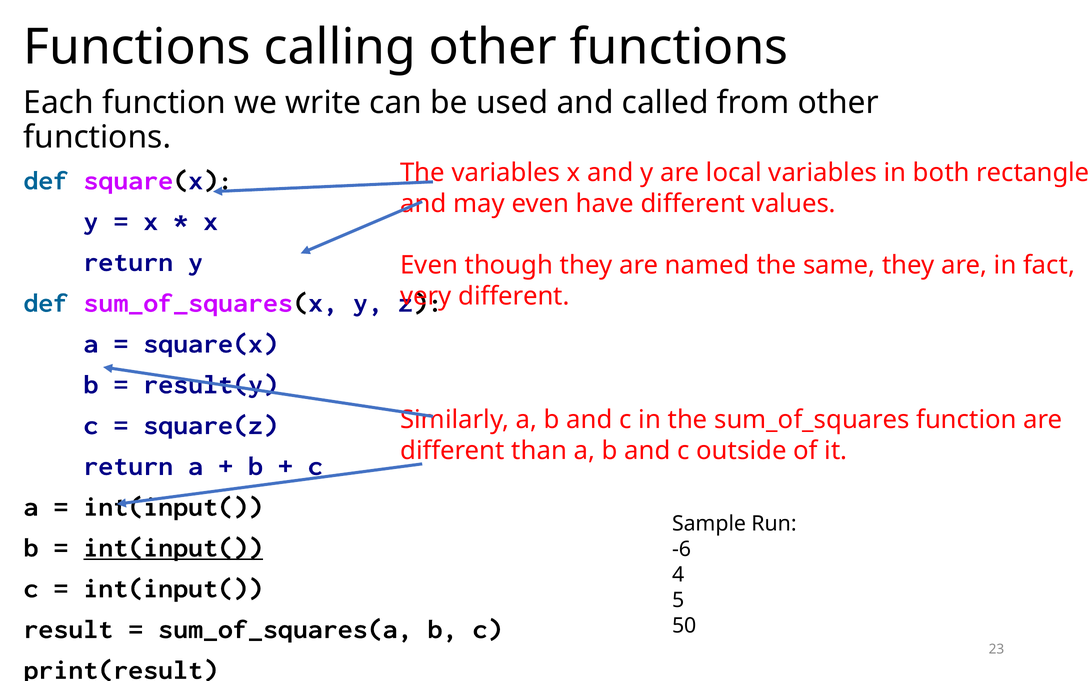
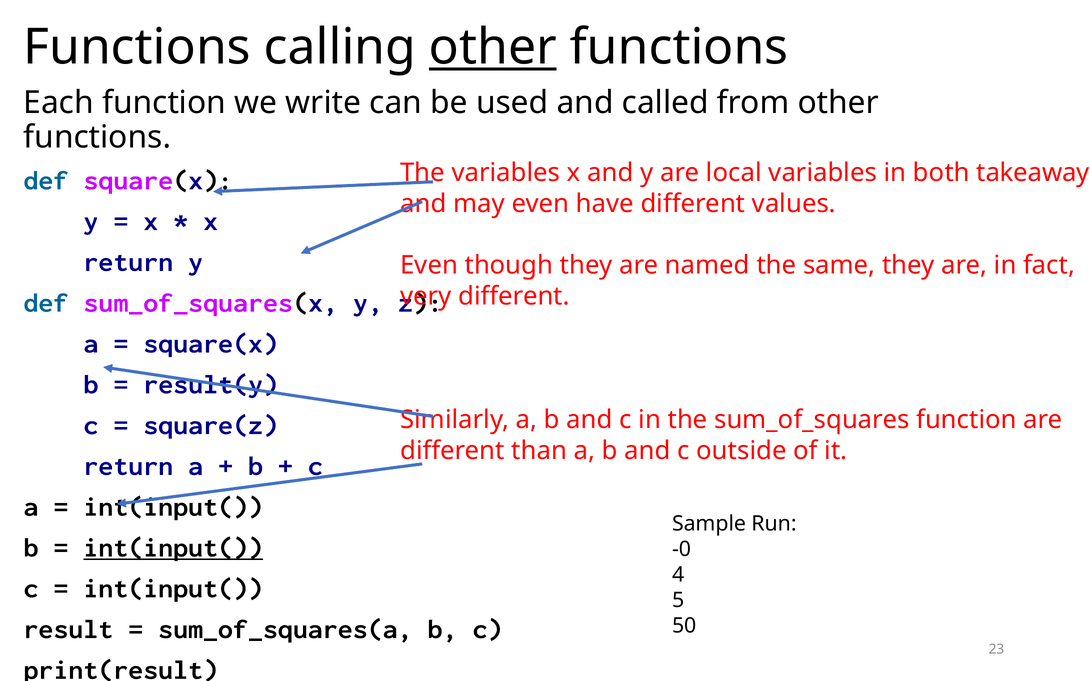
other at (493, 47) underline: none -> present
rectangle: rectangle -> takeaway
-6: -6 -> -0
